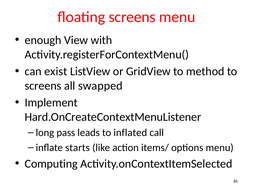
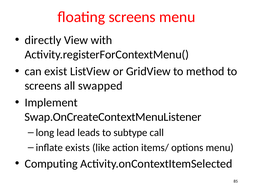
enough: enough -> directly
Hard.OnCreateContextMenuListener: Hard.OnCreateContextMenuListener -> Swap.OnCreateContextMenuListener
pass: pass -> lead
inflated: inflated -> subtype
starts: starts -> exists
